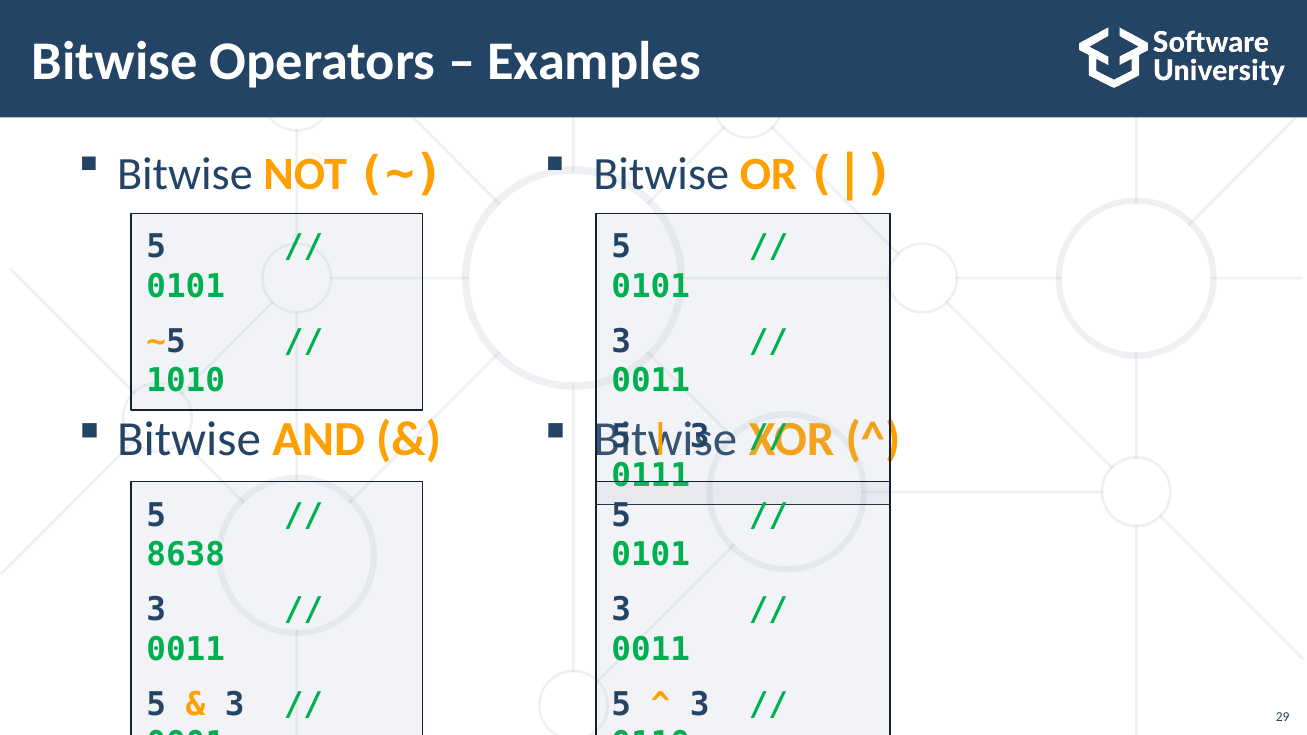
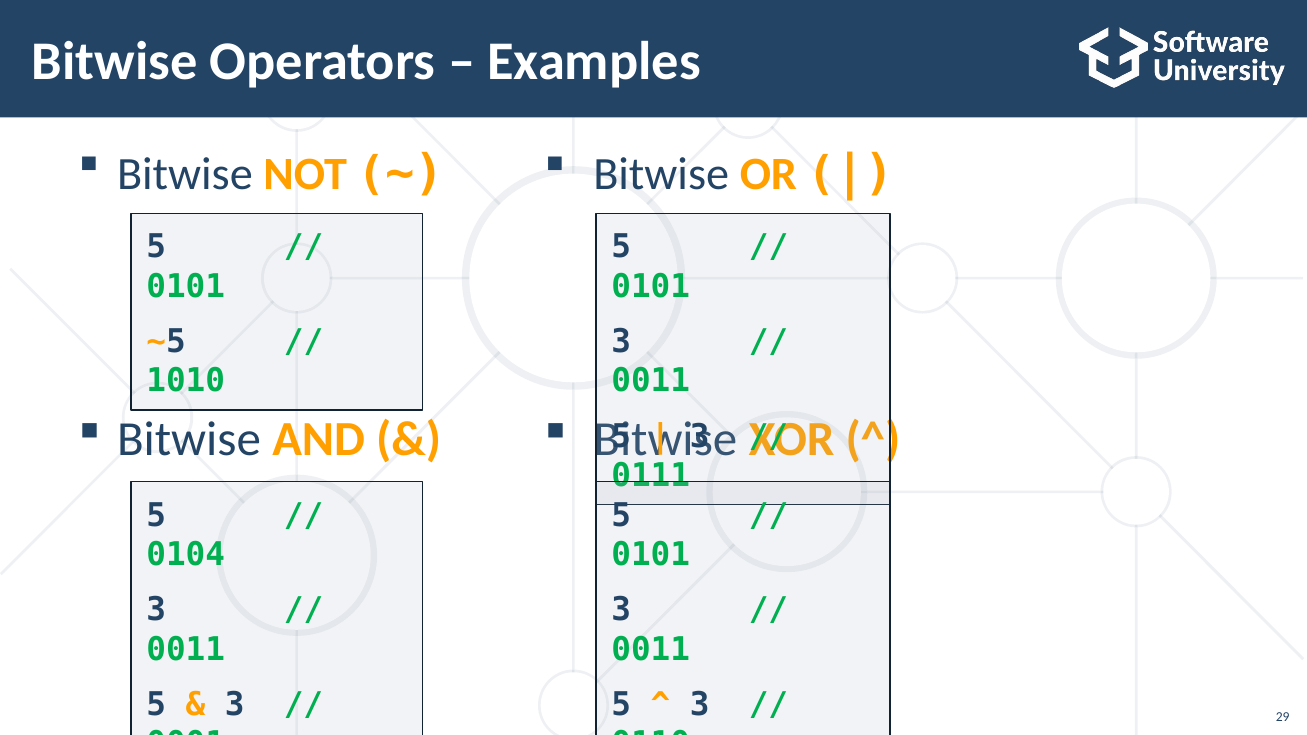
8638: 8638 -> 0104
